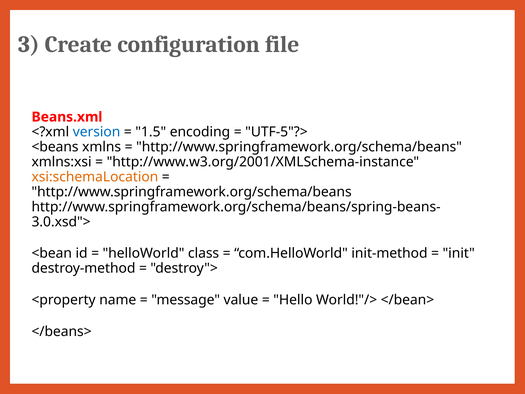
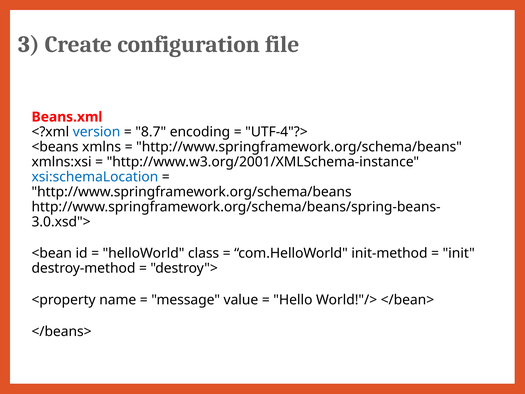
1.5: 1.5 -> 8.7
UTF-5"?>: UTF-5"?> -> UTF-4"?>
xsi:schemaLocation colour: orange -> blue
